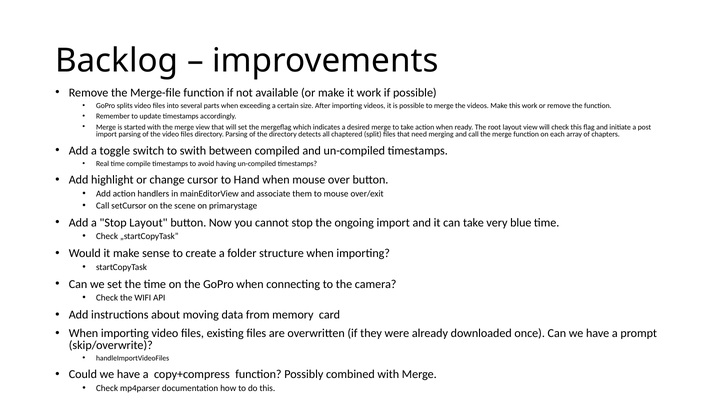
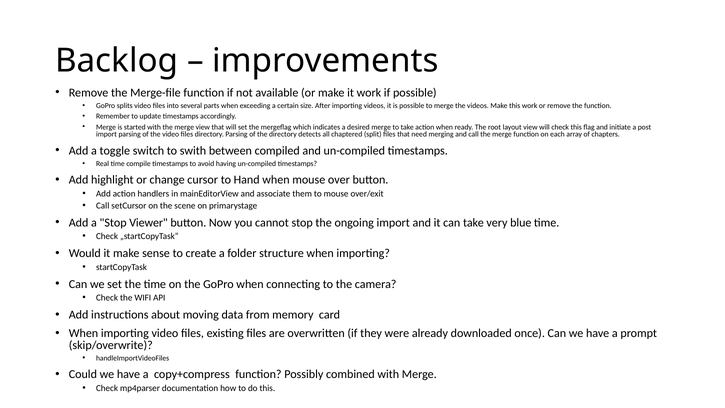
Stop Layout: Layout -> Viewer
